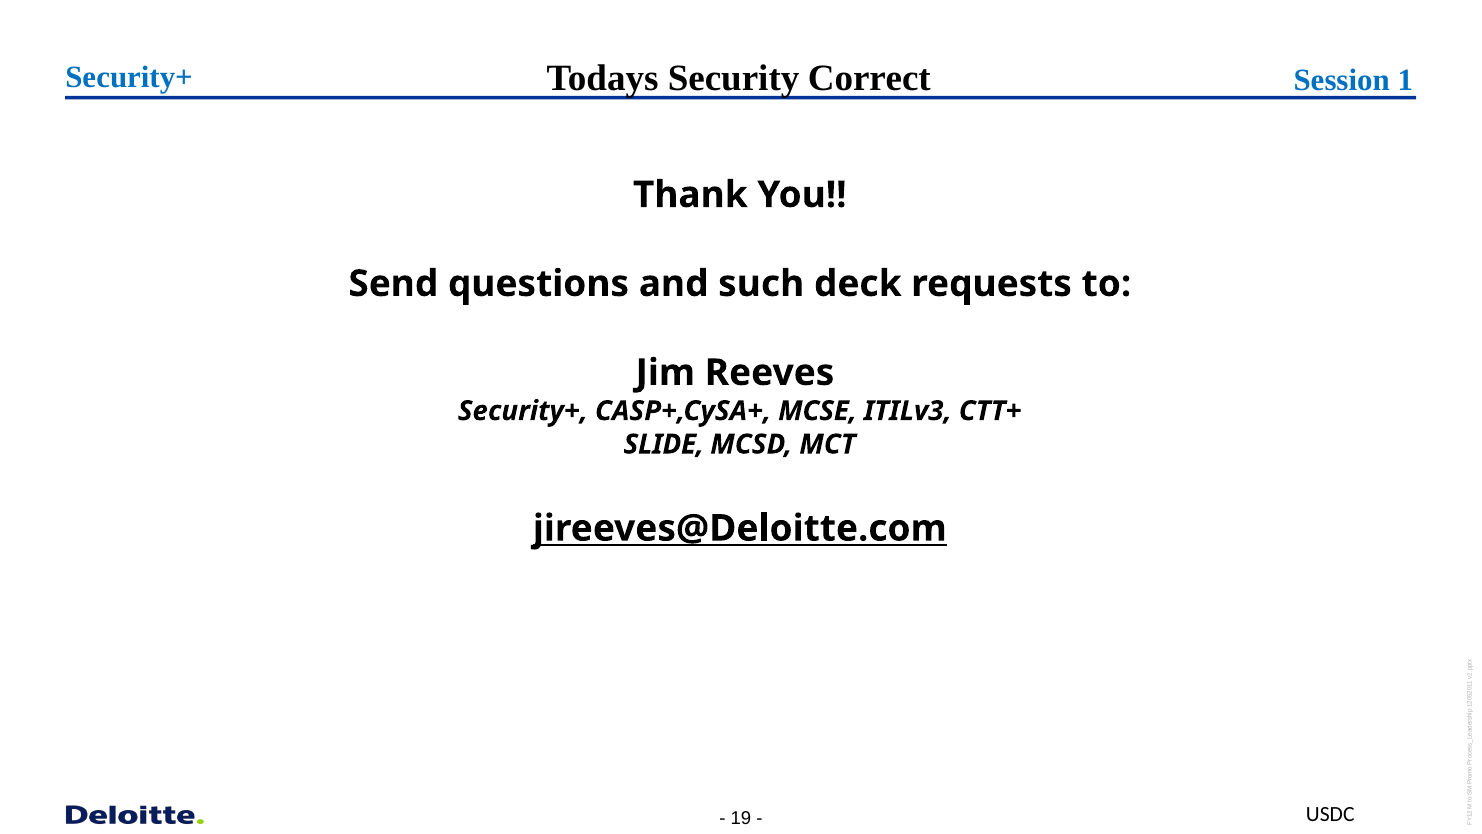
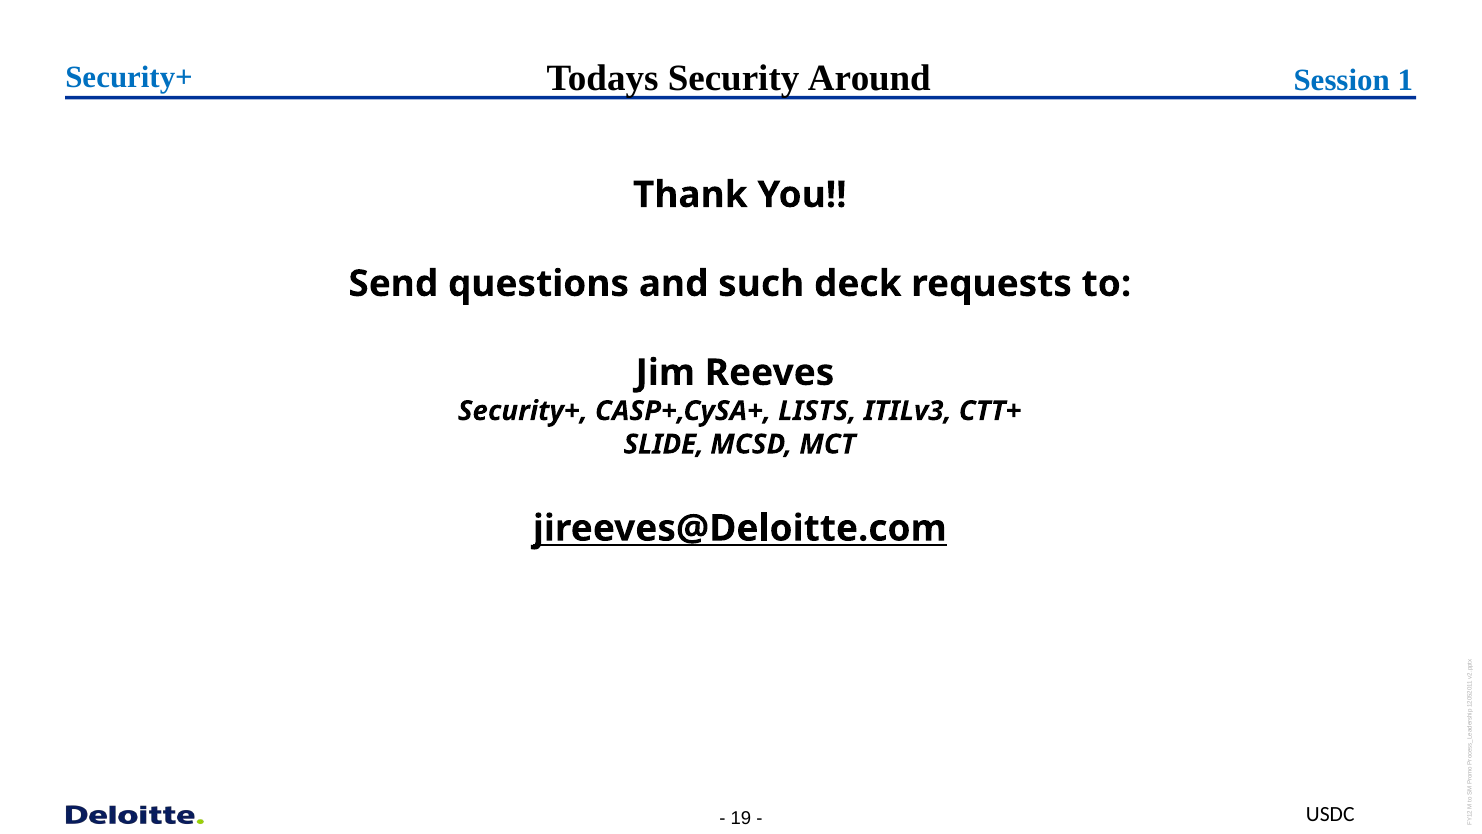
Correct: Correct -> Around
MCSE: MCSE -> LISTS
